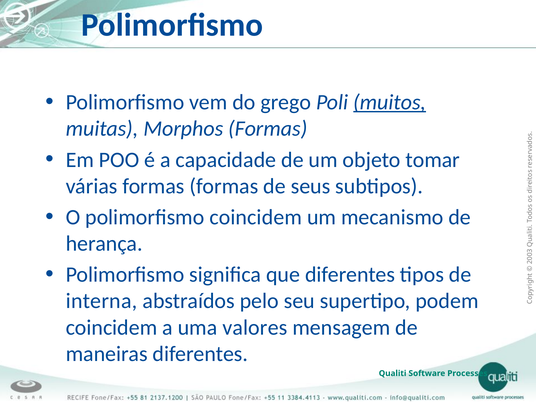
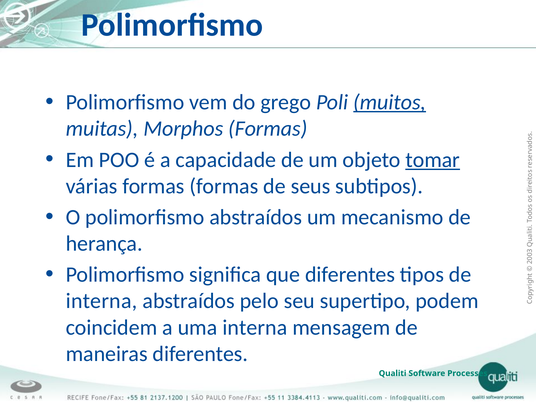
tomar underline: none -> present
polimorfismo coincidem: coincidem -> abstraídos
uma valores: valores -> interna
